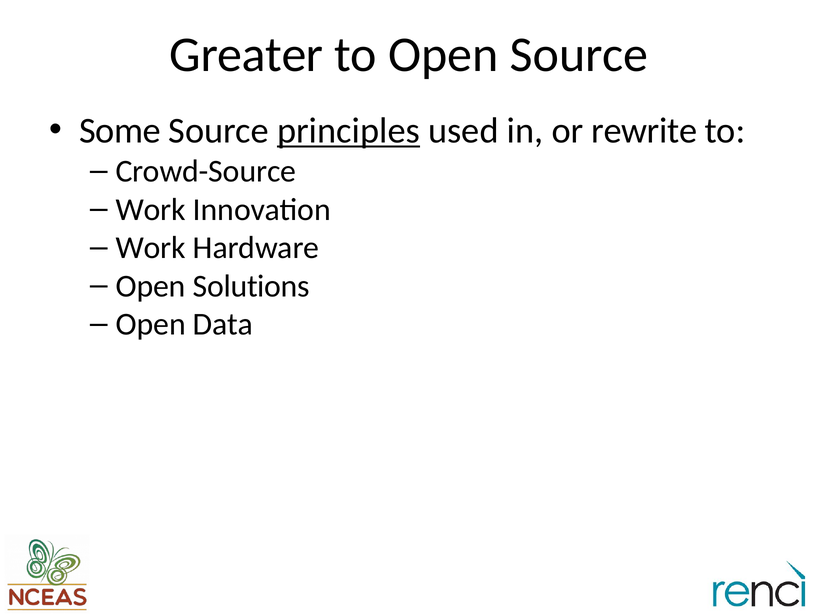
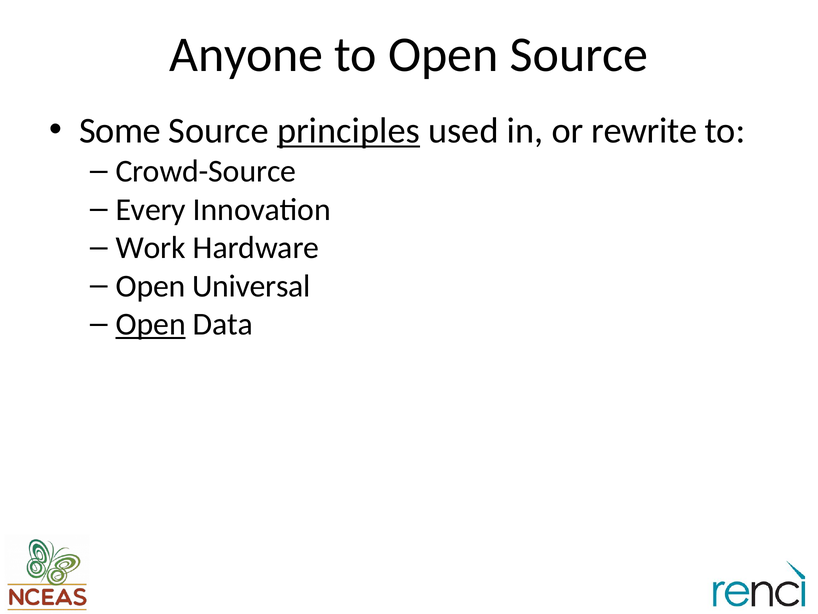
Greater: Greater -> Anyone
Work at (151, 209): Work -> Every
Solutions: Solutions -> Universal
Open at (151, 324) underline: none -> present
